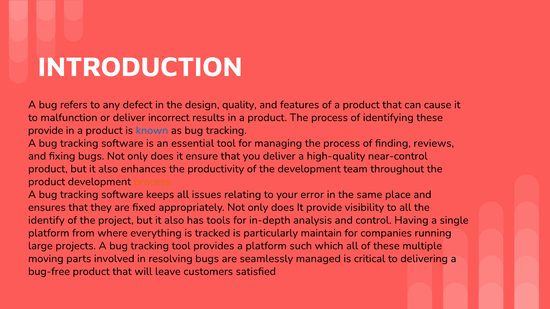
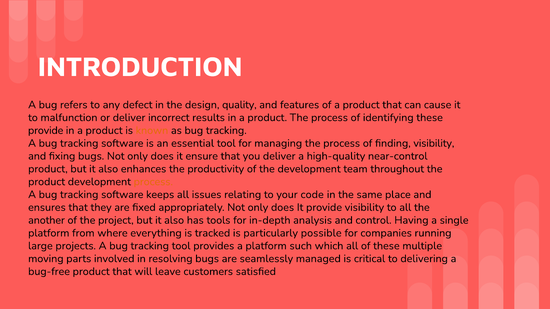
known colour: blue -> orange
finding reviews: reviews -> visibility
error: error -> code
identify: identify -> another
maintain: maintain -> possible
